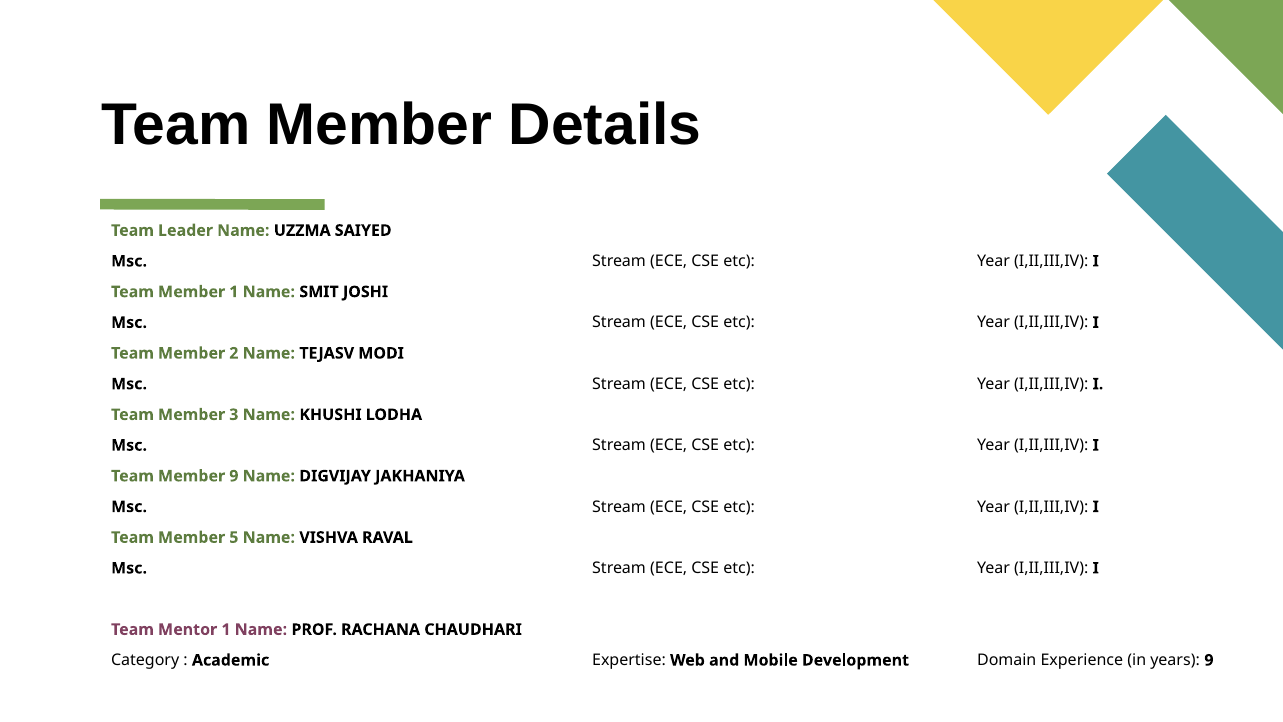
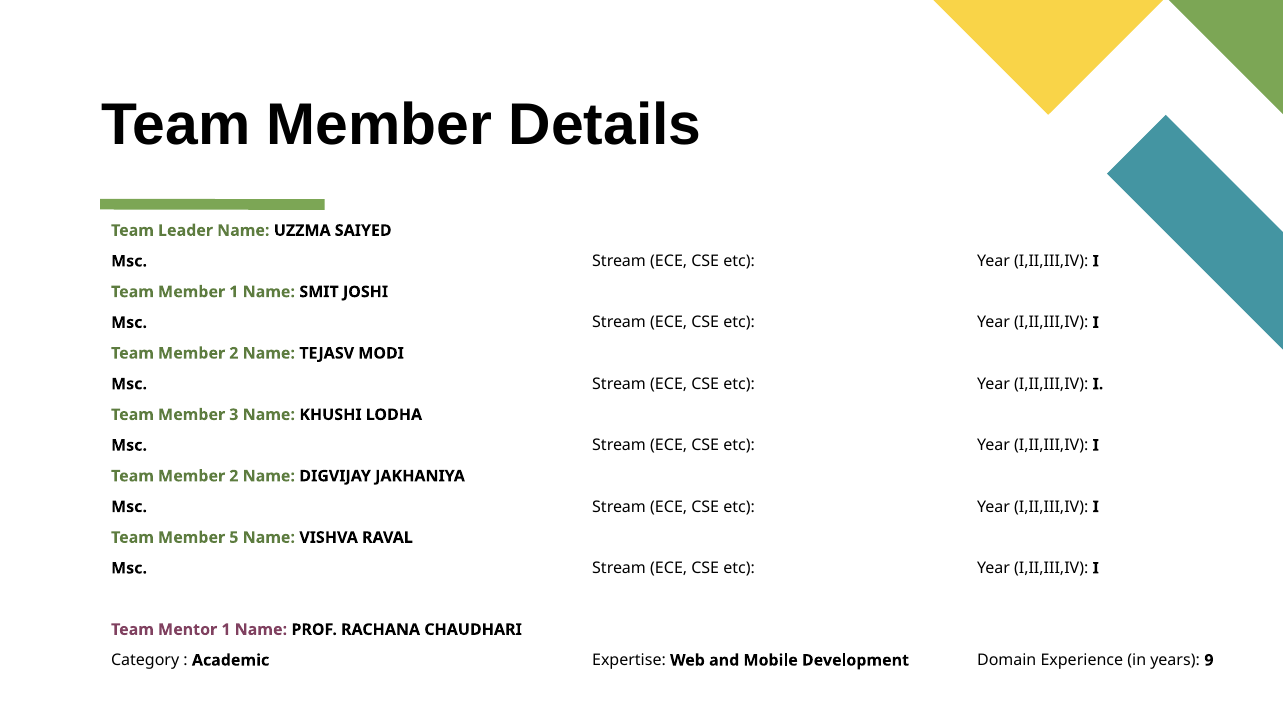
9 at (234, 476): 9 -> 2
